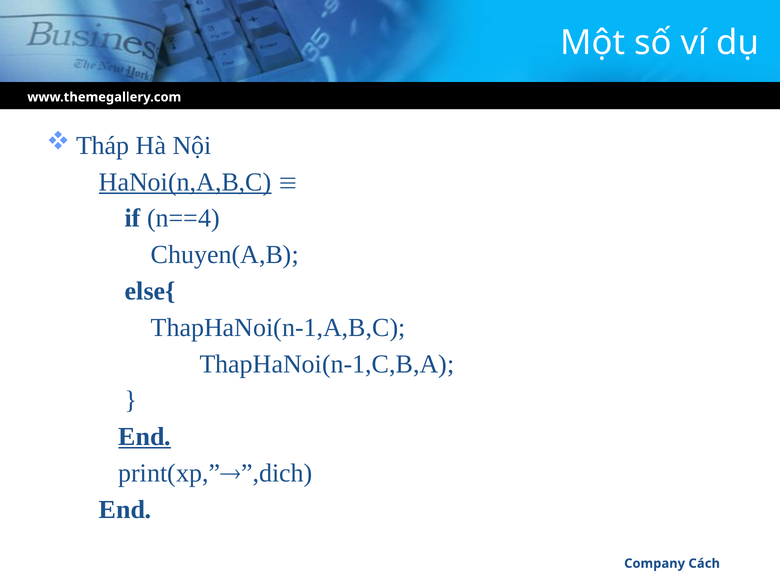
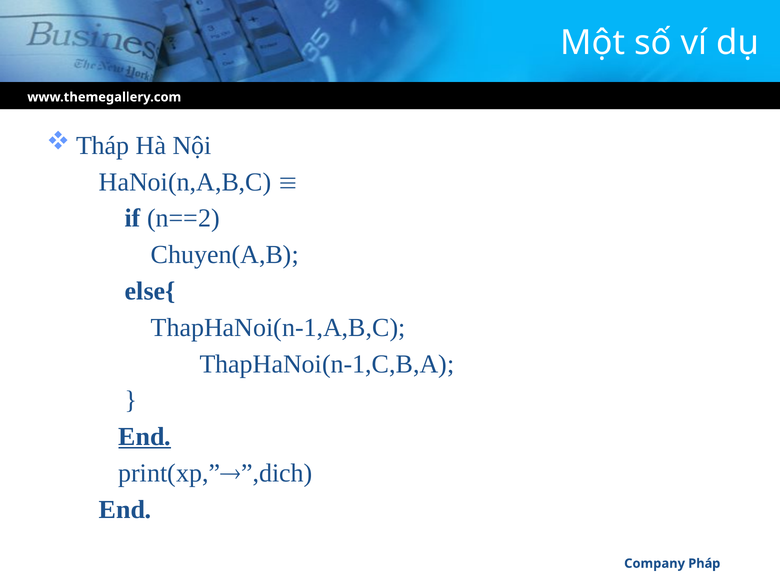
HaNoi(n,A,B,C underline: present -> none
n==4: n==4 -> n==2
Cách: Cách -> Pháp
